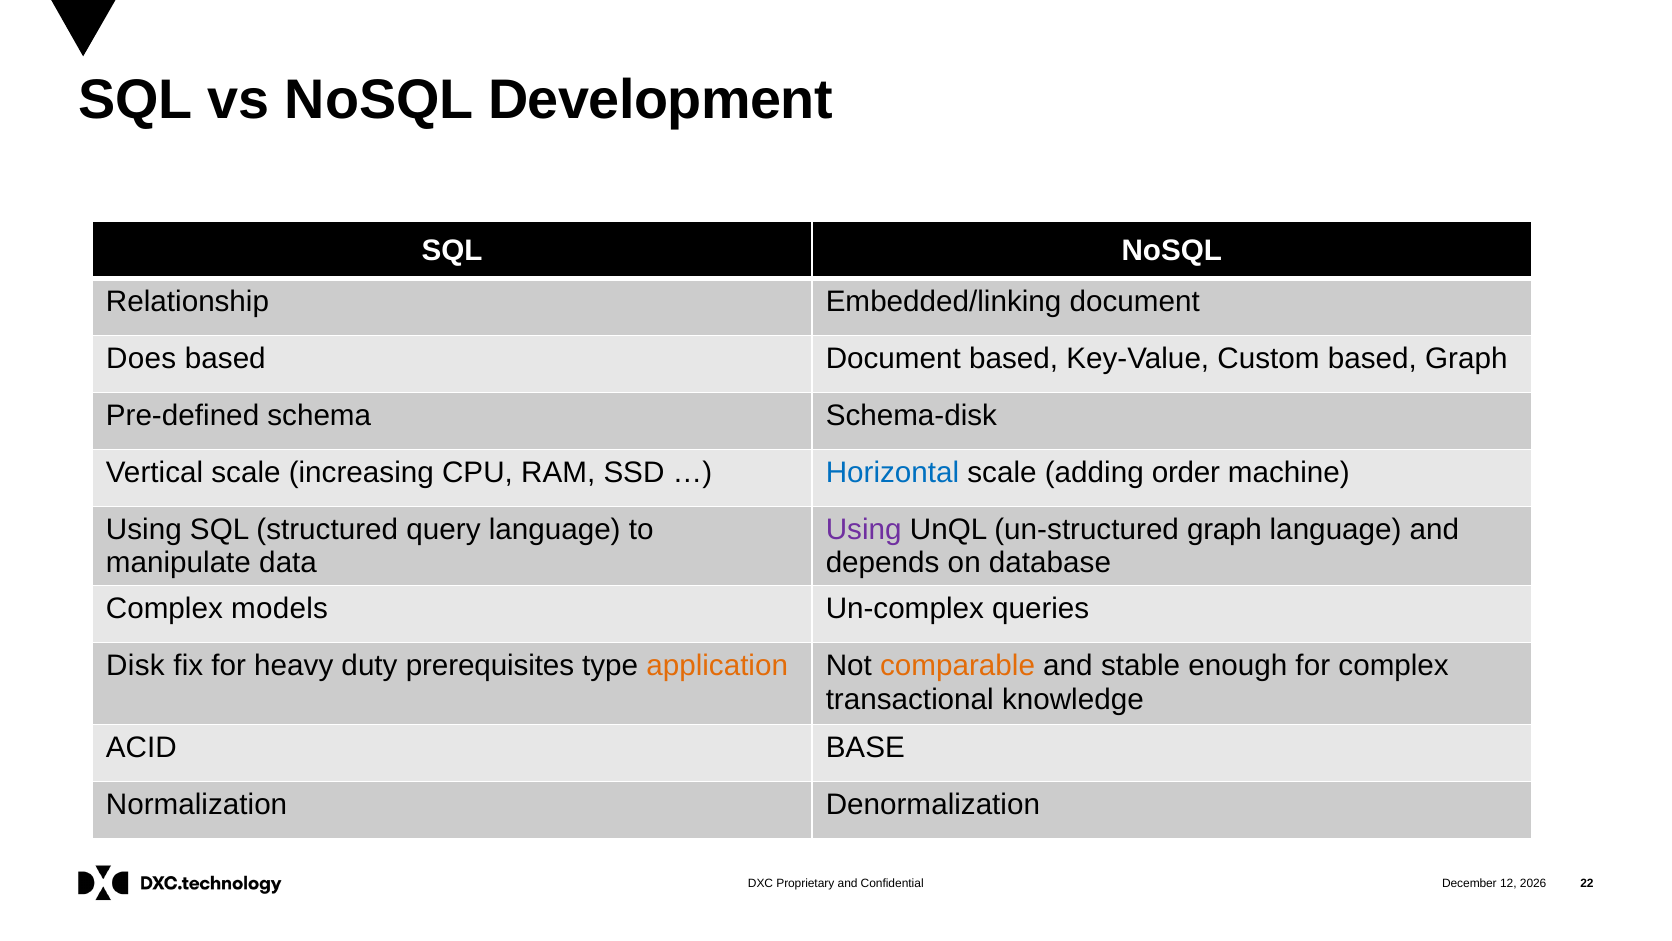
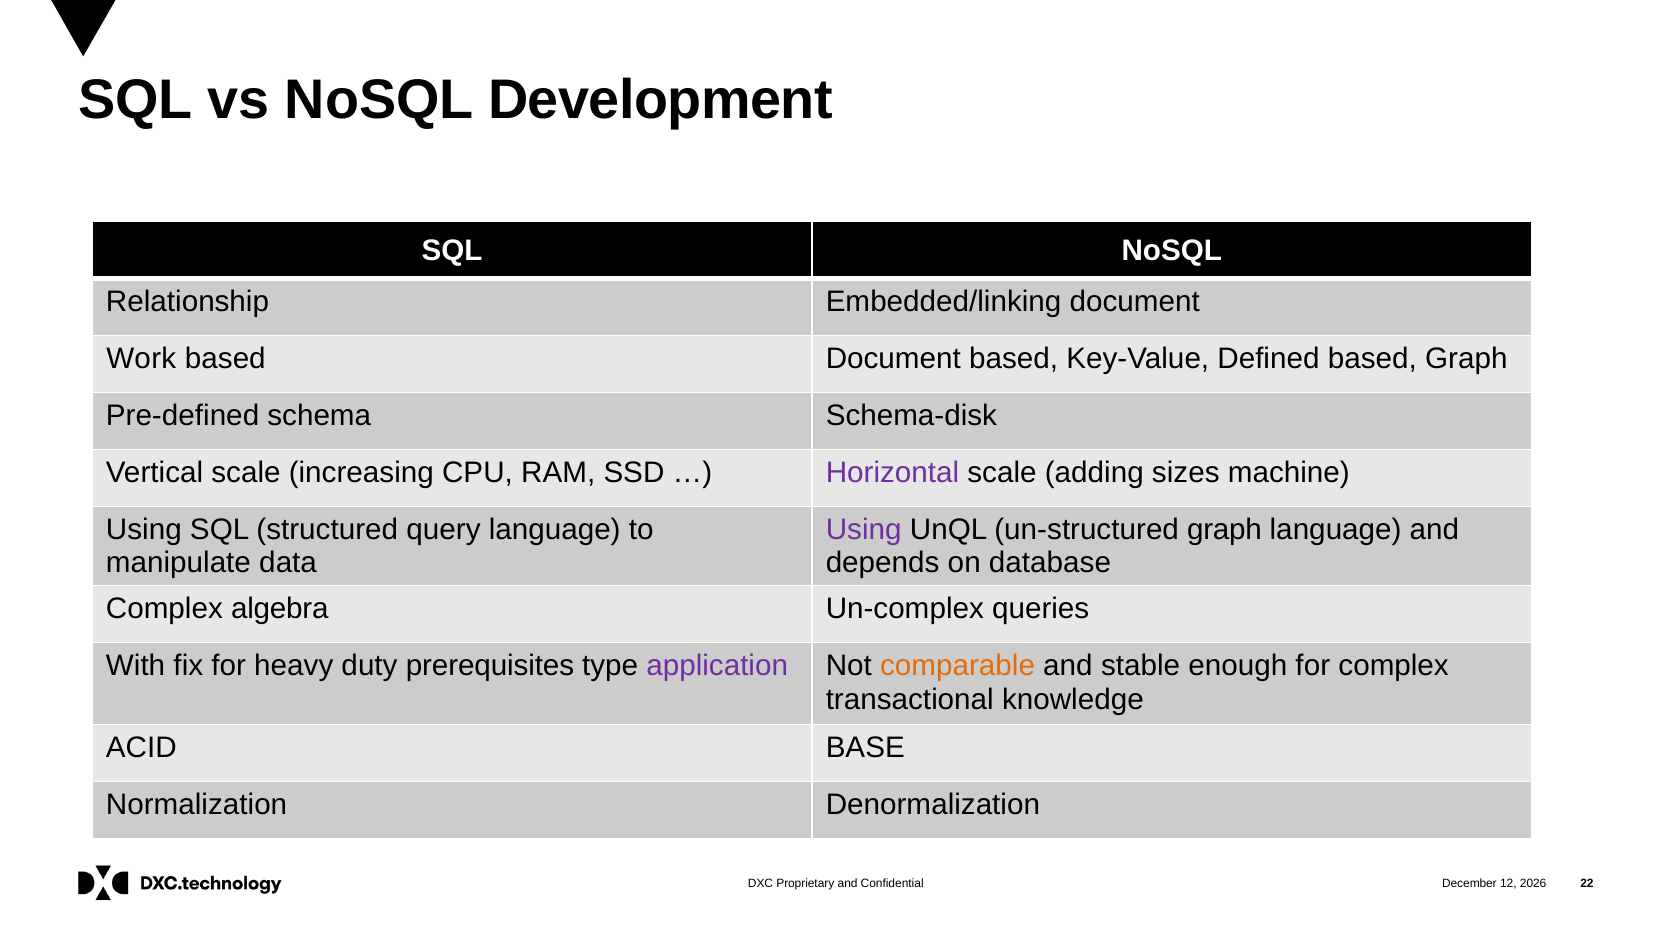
Does: Does -> Work
Custom: Custom -> Defined
Horizontal colour: blue -> purple
order: order -> sizes
models: models -> algebra
Disk: Disk -> With
application colour: orange -> purple
